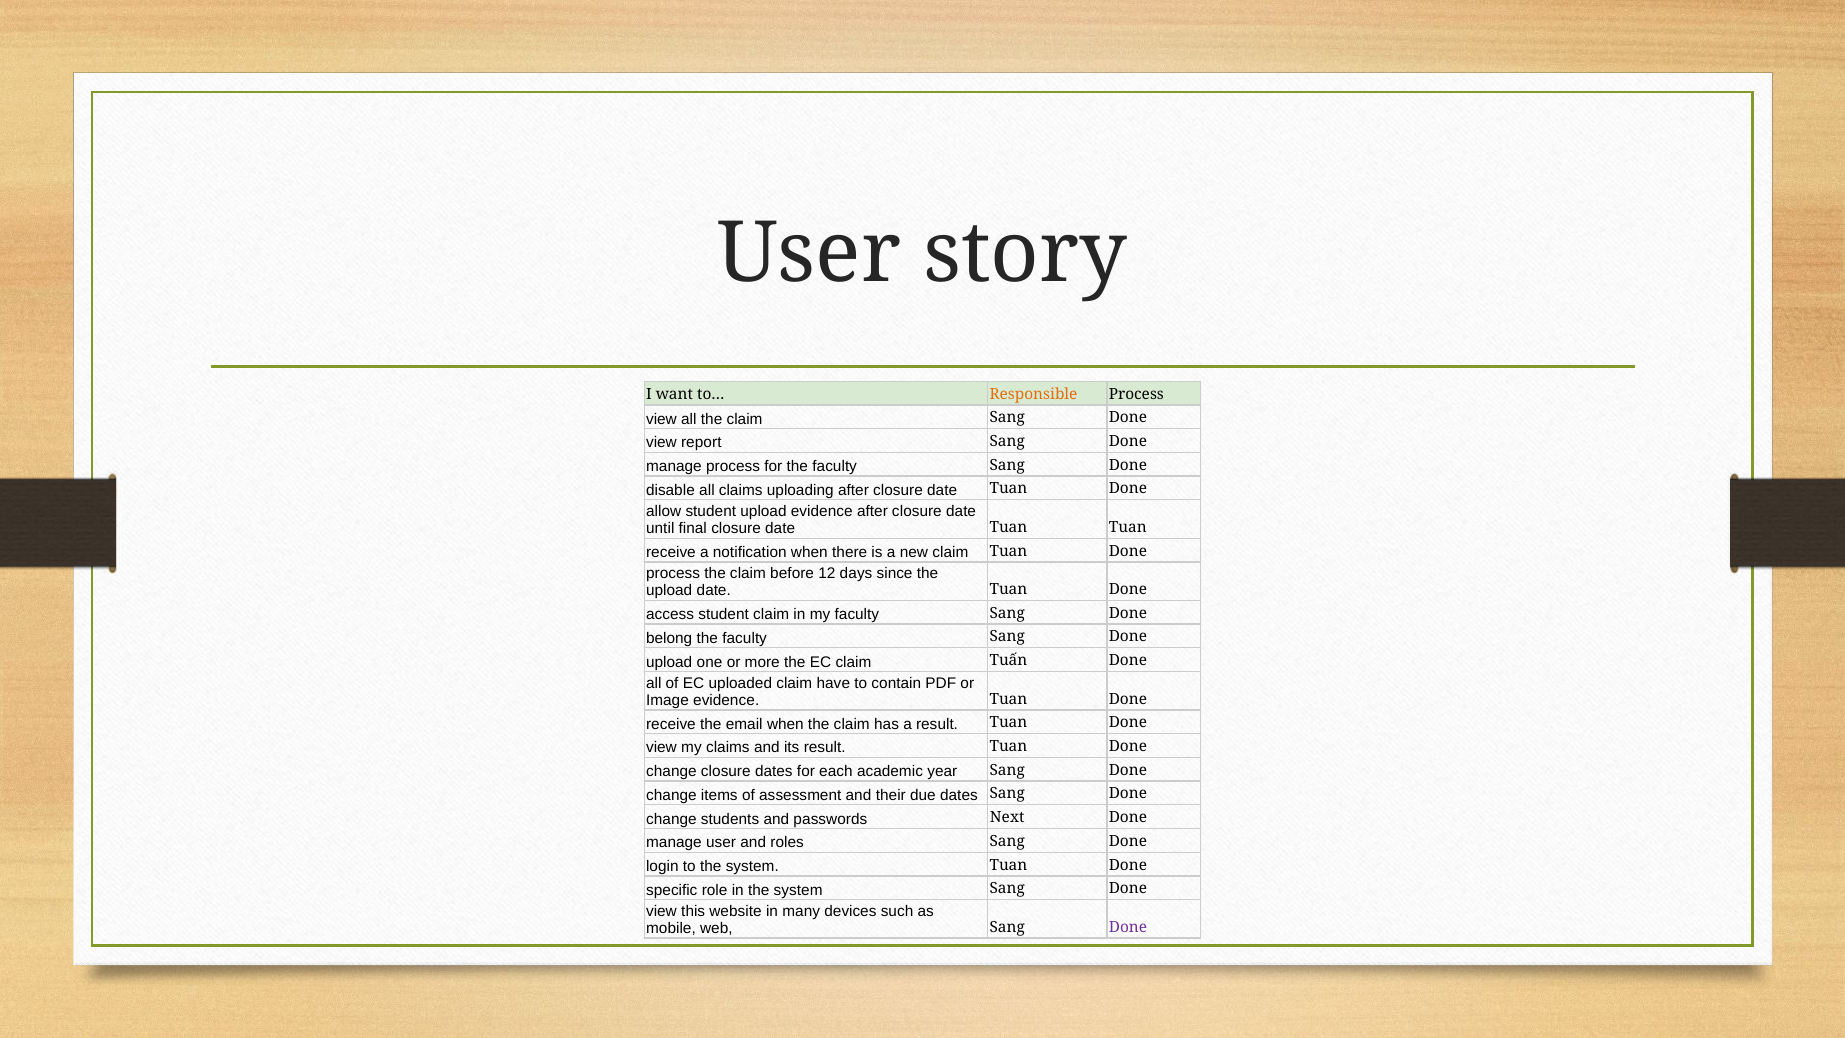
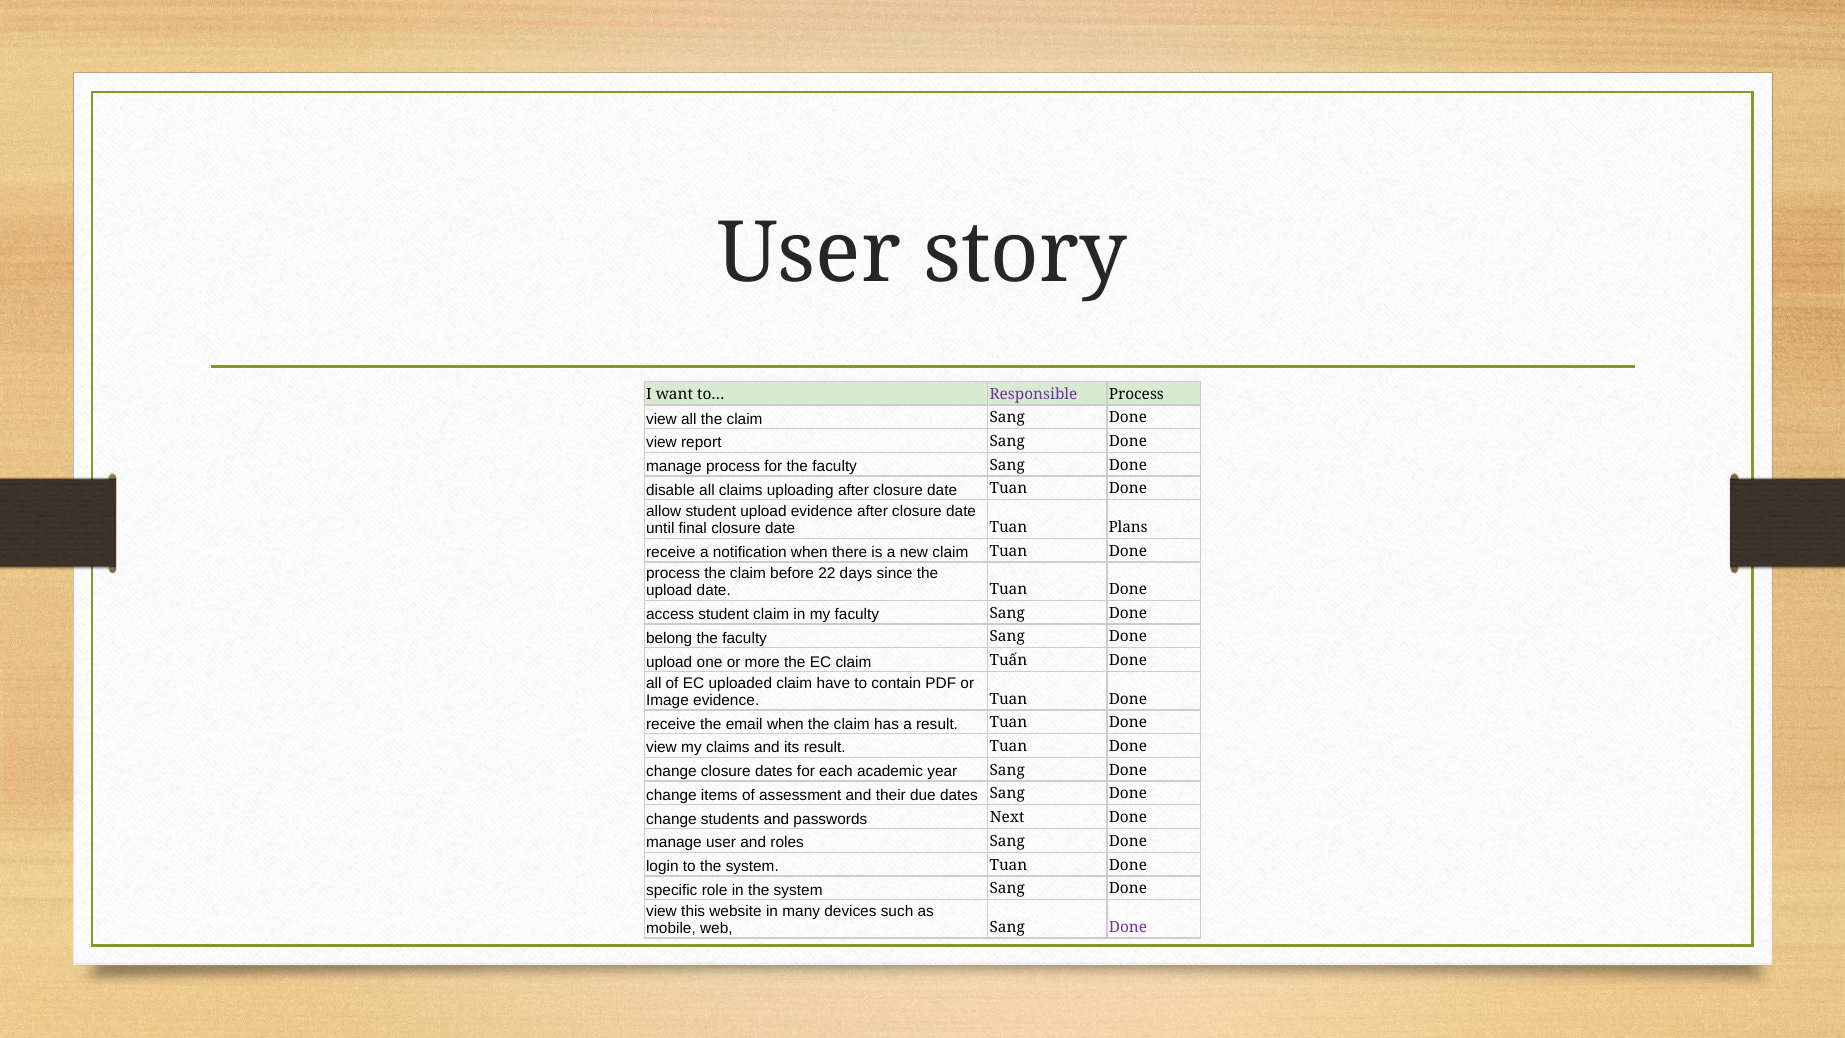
Responsible colour: orange -> purple
Tuan Tuan: Tuan -> Plans
12: 12 -> 22
